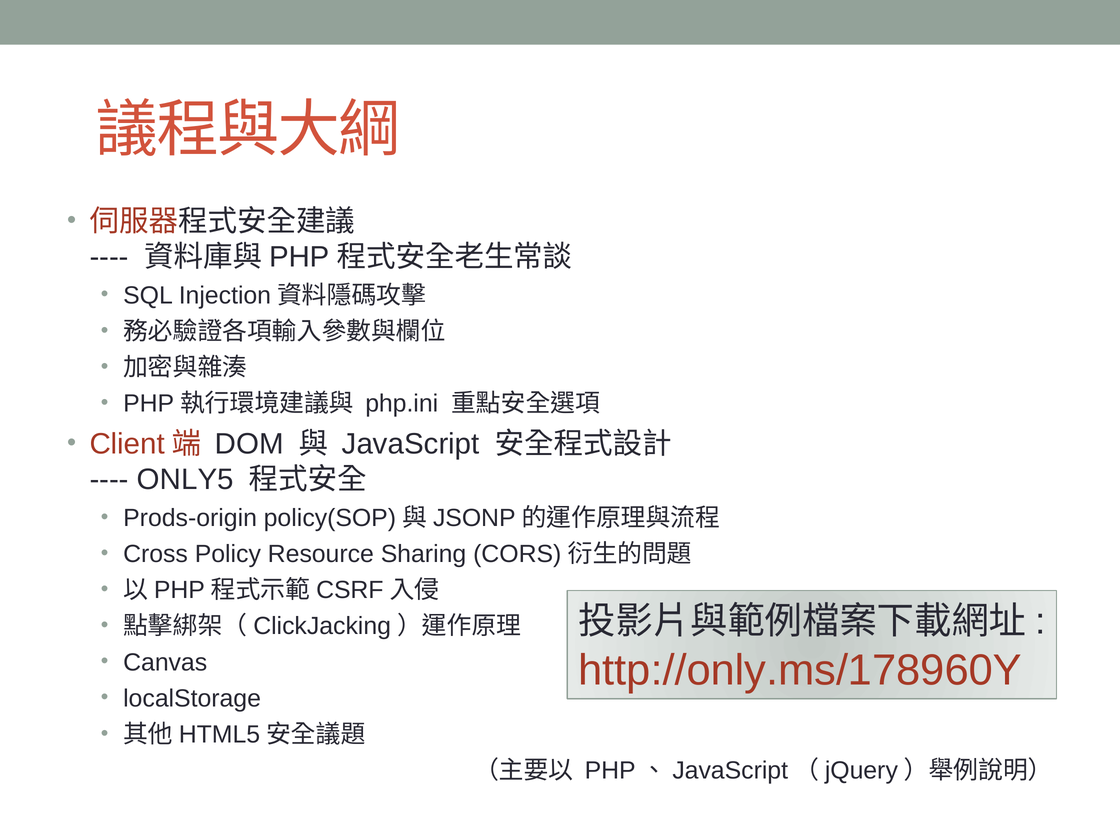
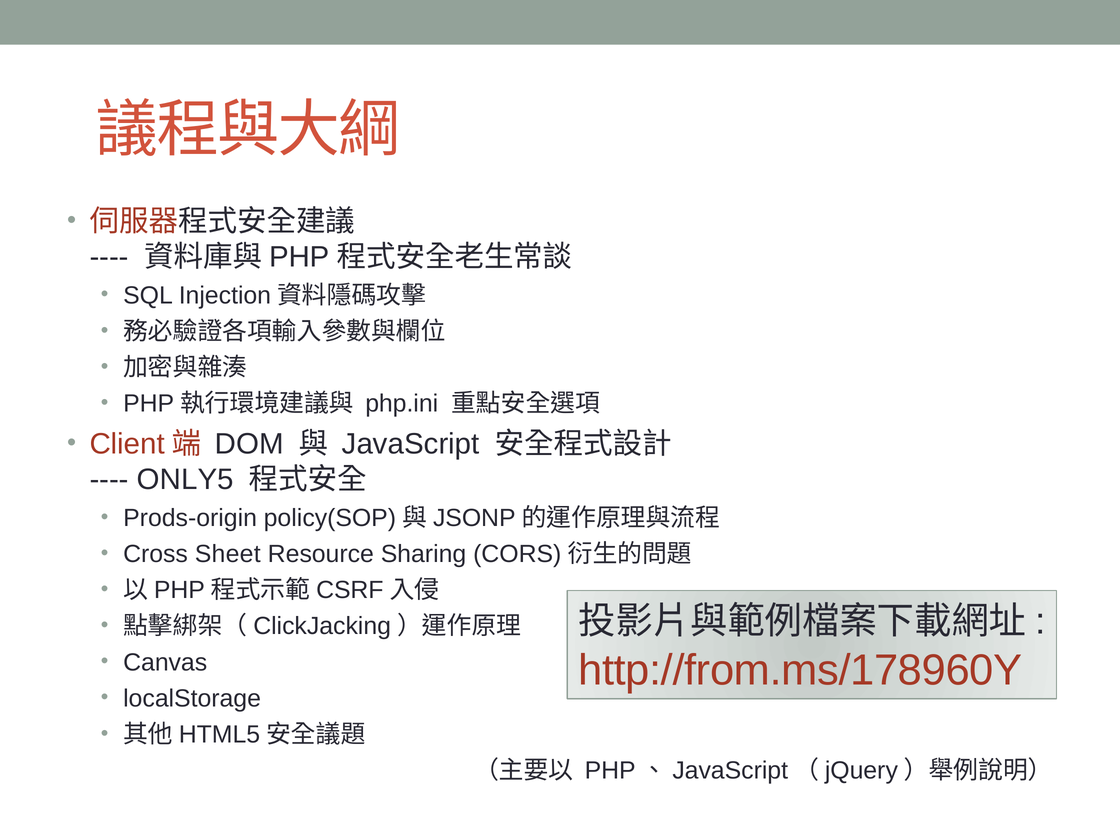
Policy: Policy -> Sheet
http://only.ms/178960Y: http://only.ms/178960Y -> http://from.ms/178960Y
